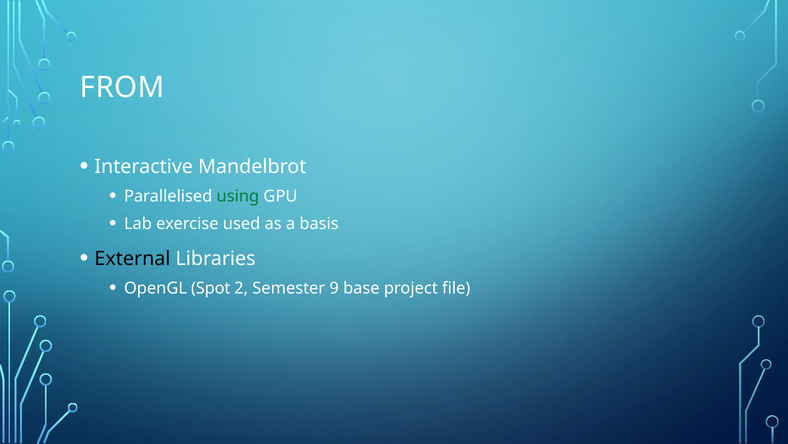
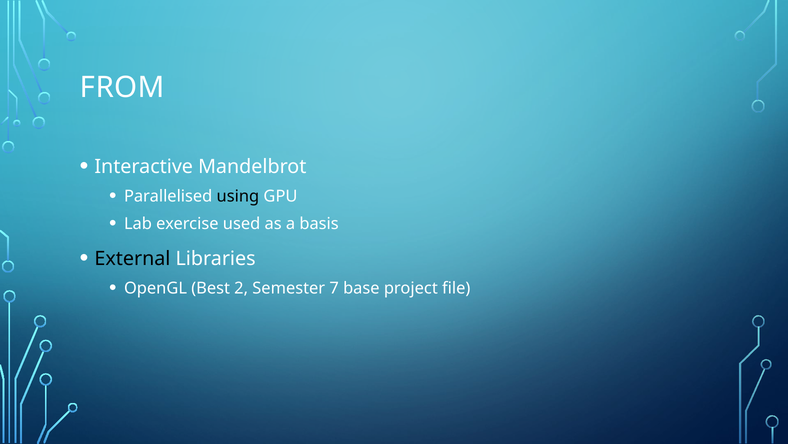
using colour: green -> black
Spot: Spot -> Best
9: 9 -> 7
